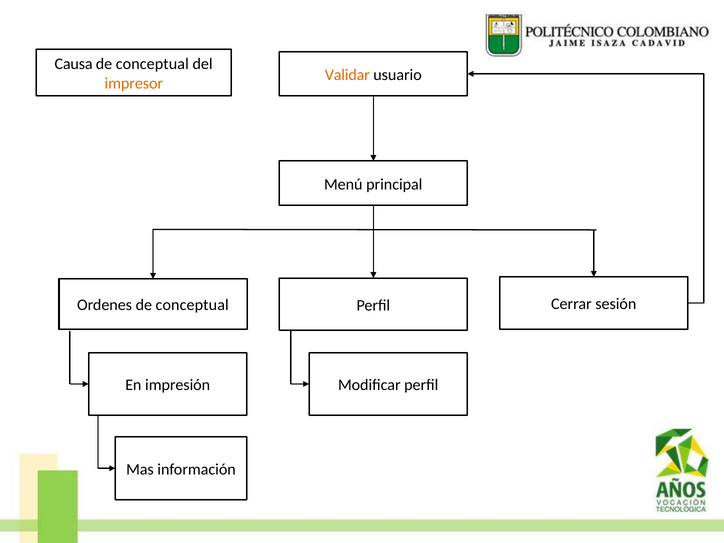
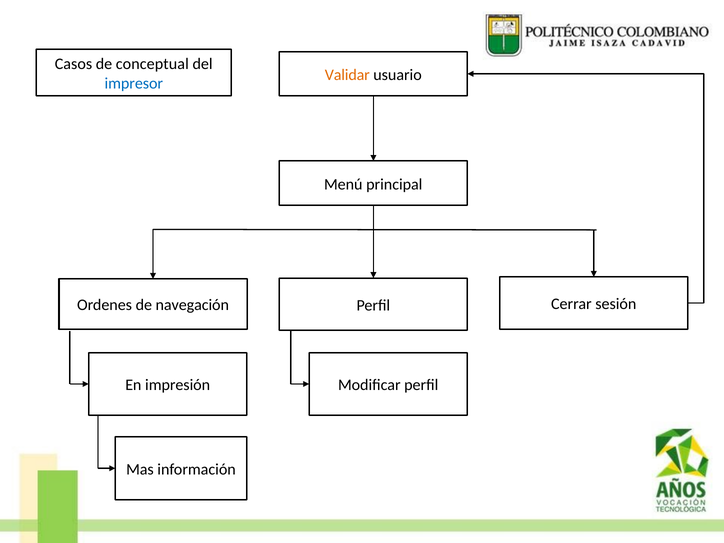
Causa: Causa -> Casos
impresor colour: orange -> blue
Ordenes de conceptual: conceptual -> navegación
